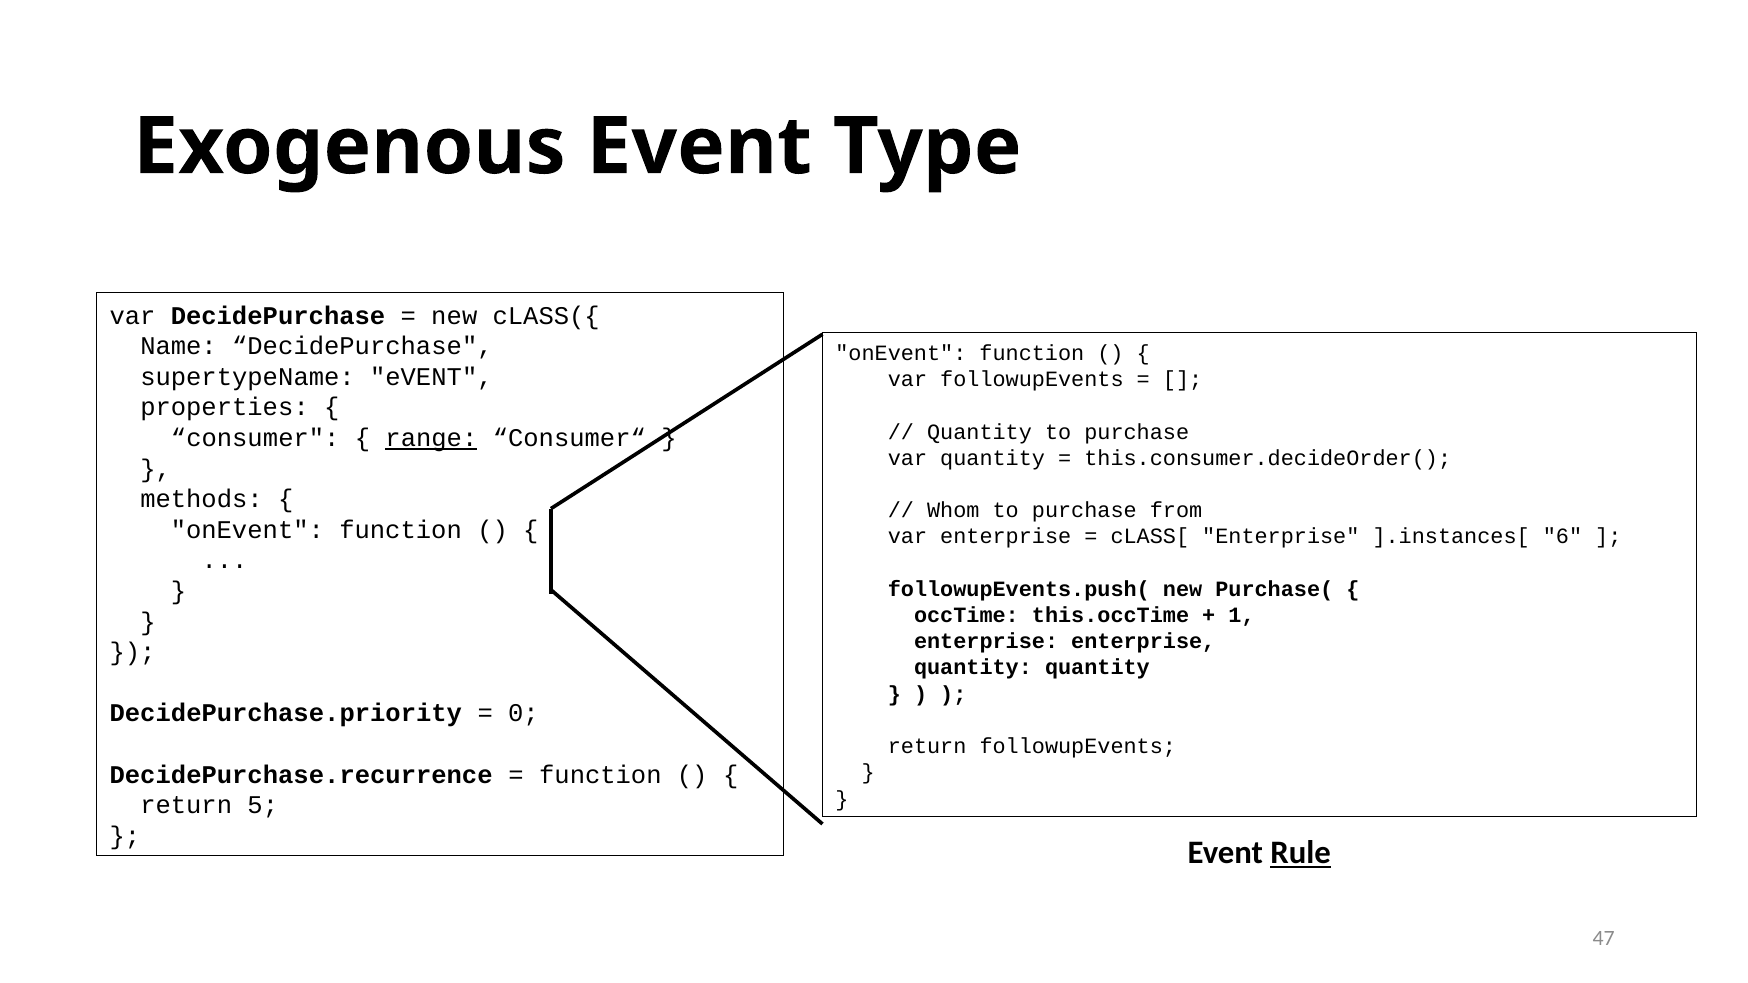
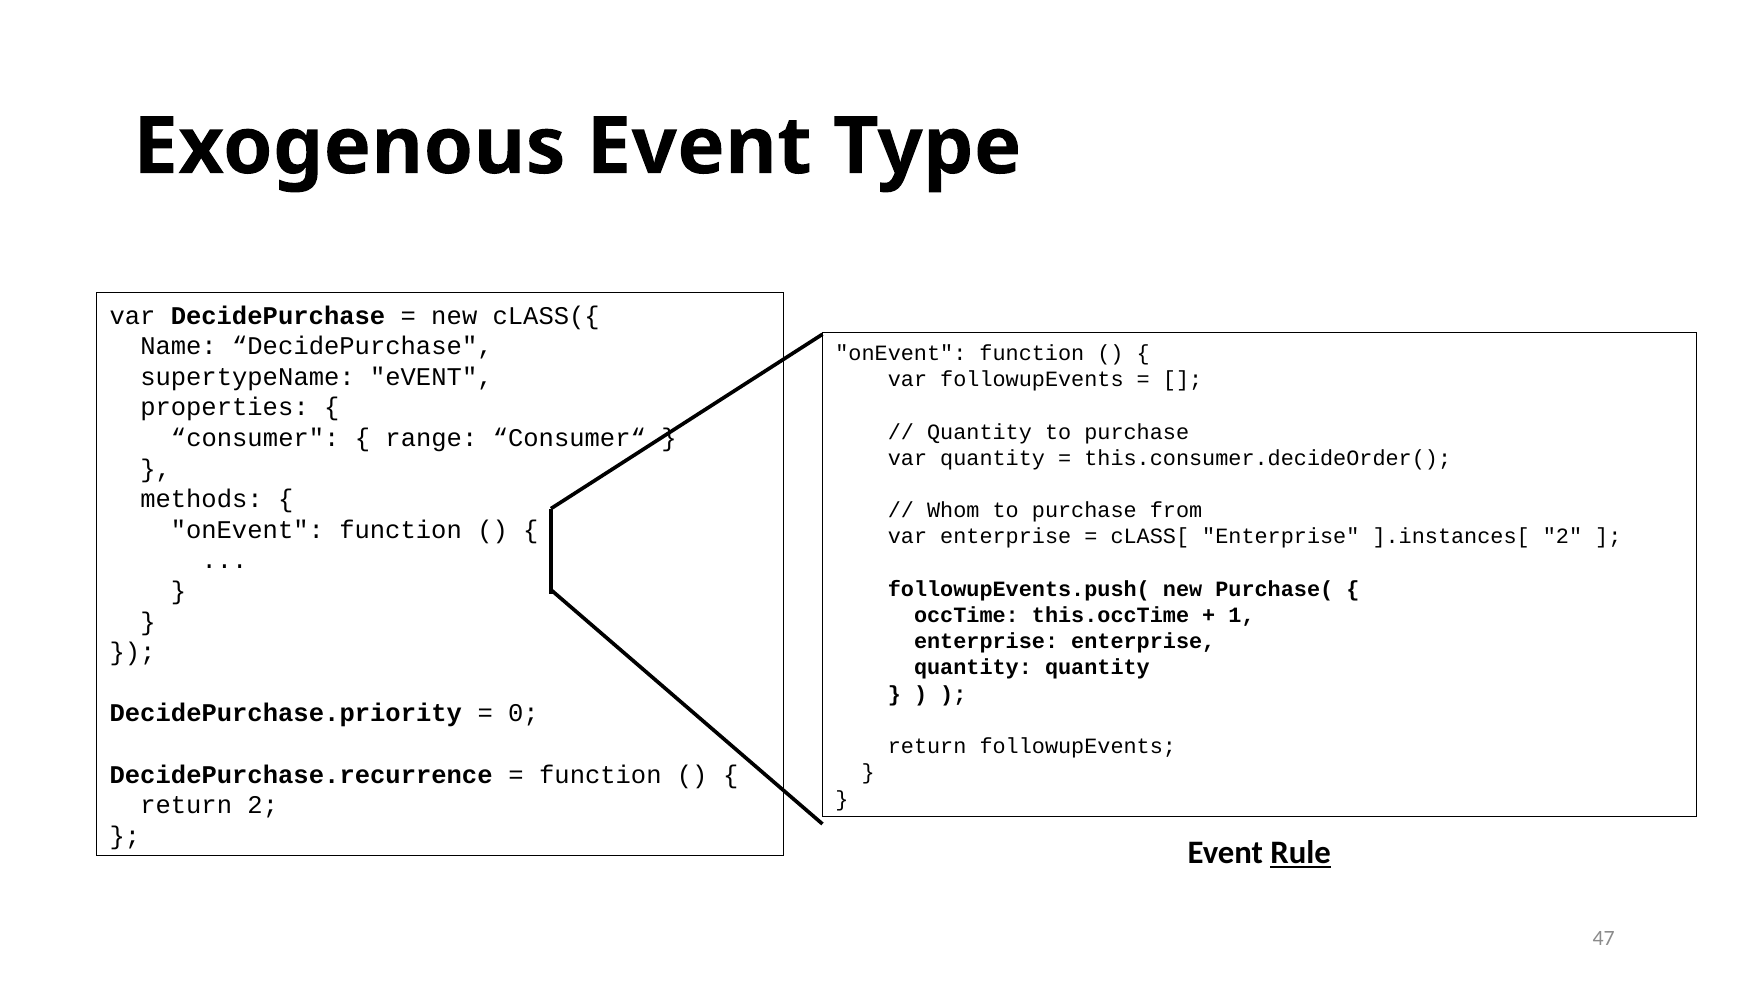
range underline: present -> none
].instances[ 6: 6 -> 2
return 5: 5 -> 2
